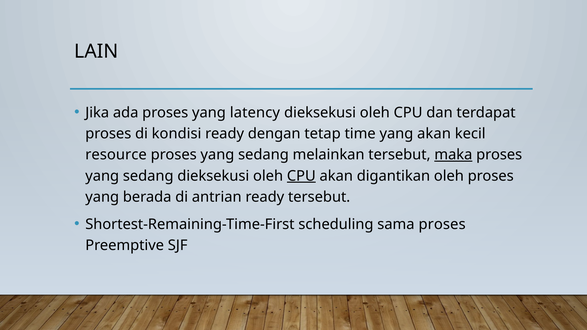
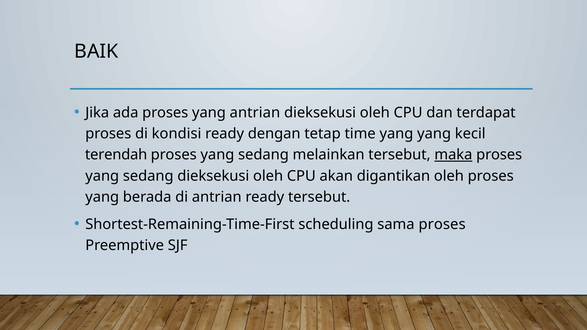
LAIN: LAIN -> BAIK
yang latency: latency -> antrian
yang akan: akan -> yang
resource: resource -> terendah
CPU at (301, 176) underline: present -> none
